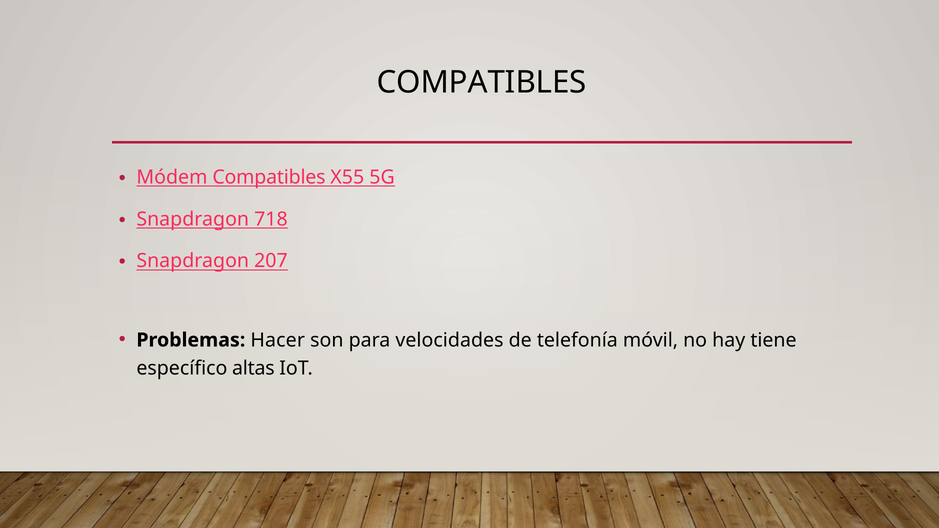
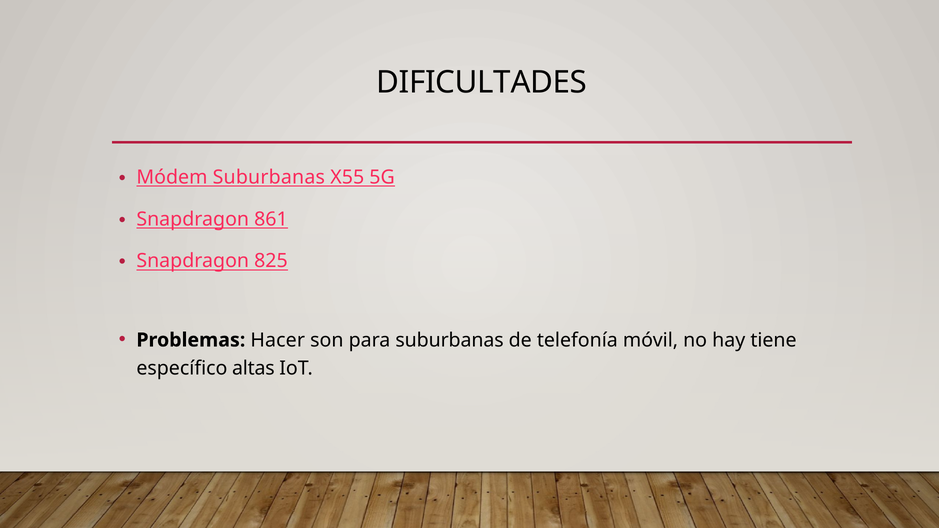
COMPATIBLES at (482, 82): COMPATIBLES -> DIFICULTADES
Módem Compatibles: Compatibles -> Suburbanas
718: 718 -> 861
207: 207 -> 825
para velocidades: velocidades -> suburbanas
